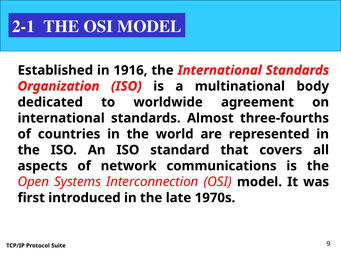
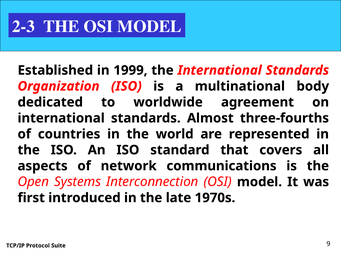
2-1: 2-1 -> 2-3
1916: 1916 -> 1999
